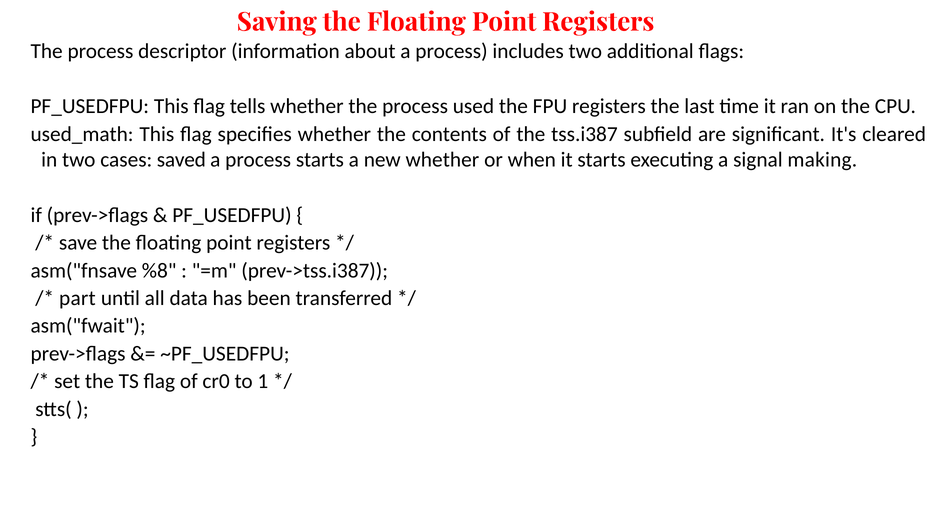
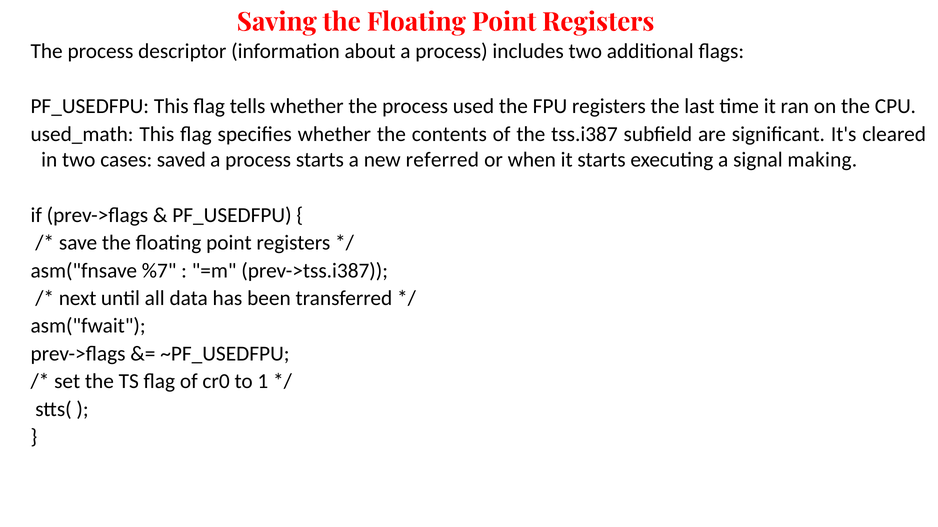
new whether: whether -> referred
%8: %8 -> %7
part: part -> next
